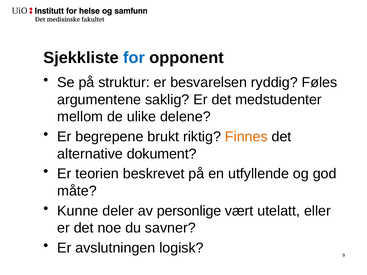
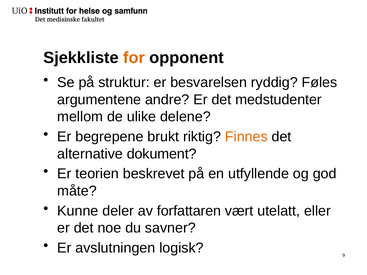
for colour: blue -> orange
saklig: saklig -> andre
personlige: personlige -> forfattaren
